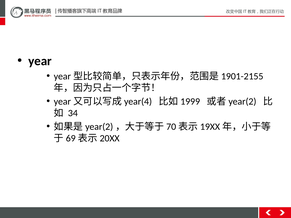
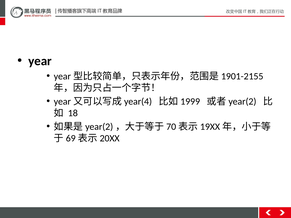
34: 34 -> 18
